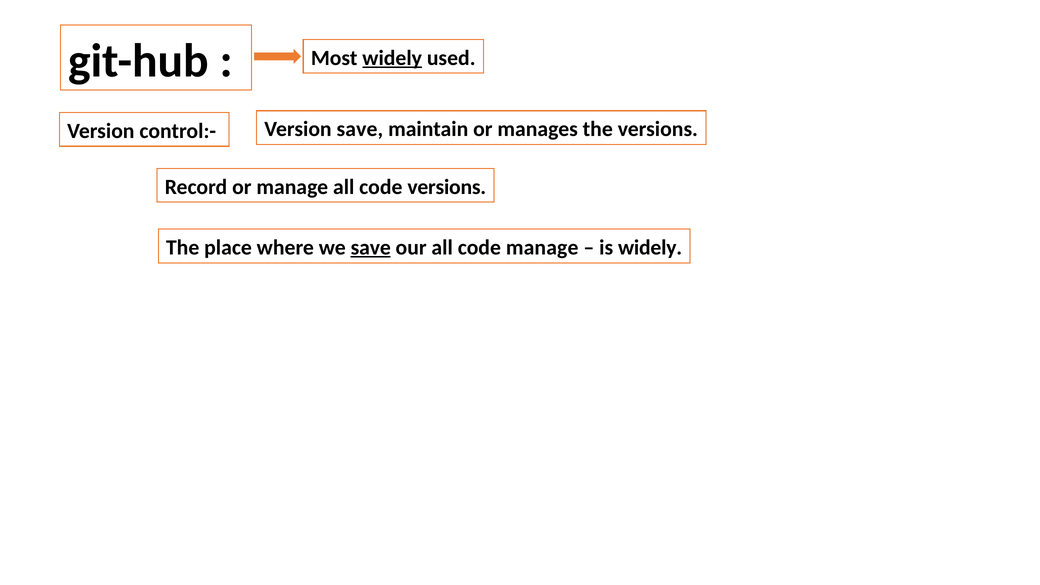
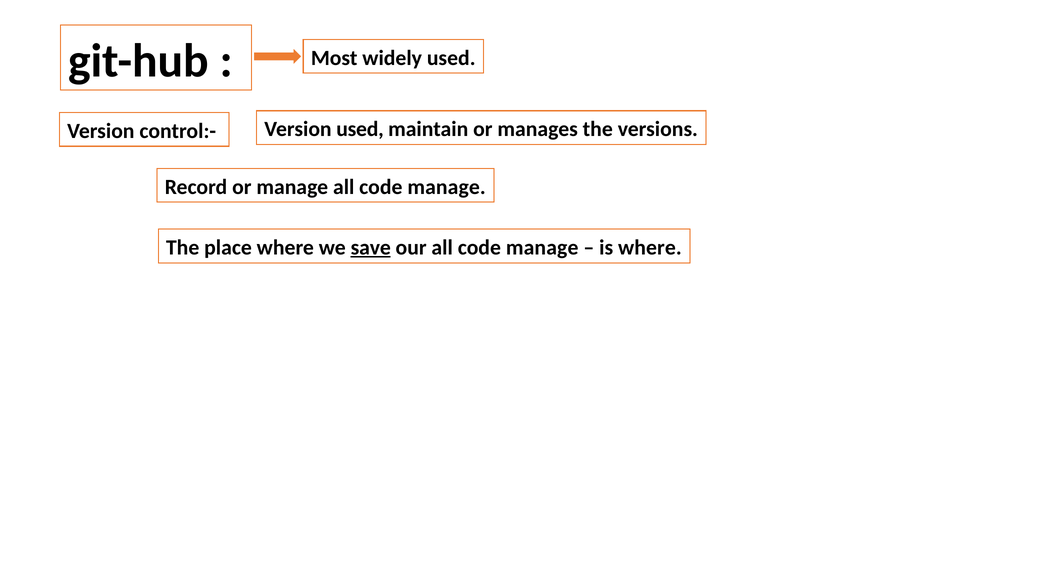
widely at (392, 58) underline: present -> none
Version save: save -> used
manage all code versions: versions -> manage
is widely: widely -> where
